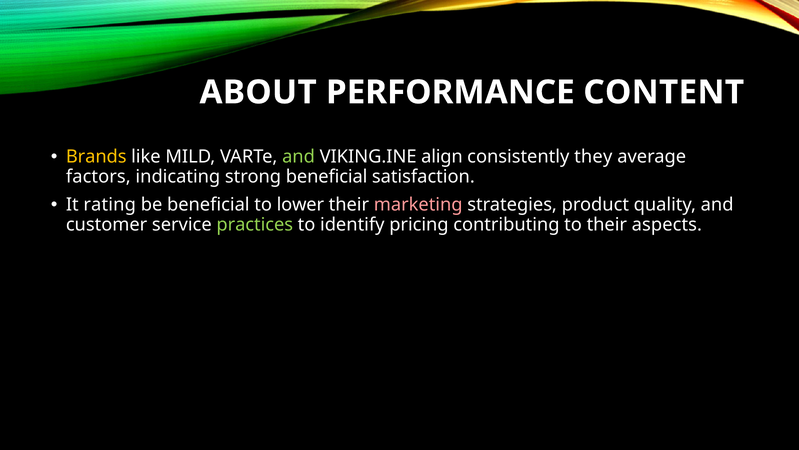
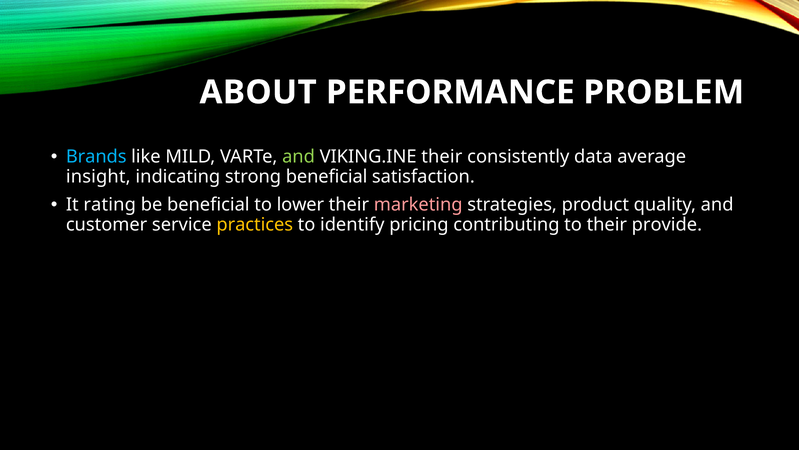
CONTENT: CONTENT -> PROBLEM
Brands colour: yellow -> light blue
VIKING.INE align: align -> their
they: they -> data
factors: factors -> insight
practices colour: light green -> yellow
aspects: aspects -> provide
